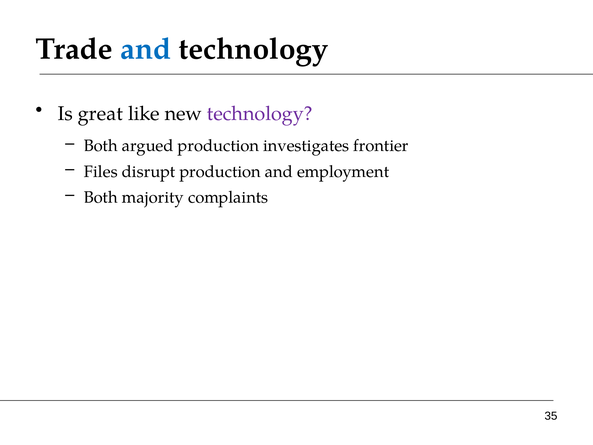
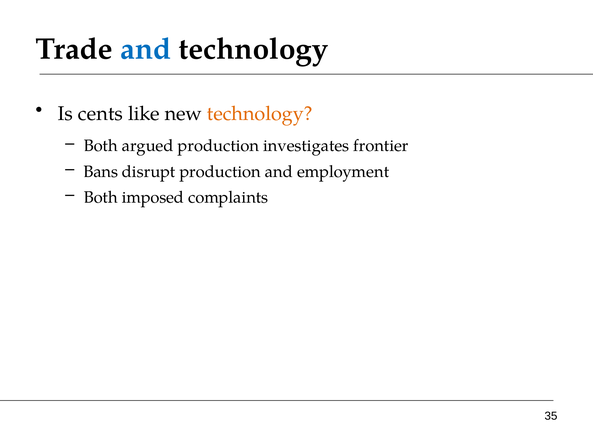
great: great -> cents
technology at (260, 113) colour: purple -> orange
Files: Files -> Bans
majority: majority -> imposed
